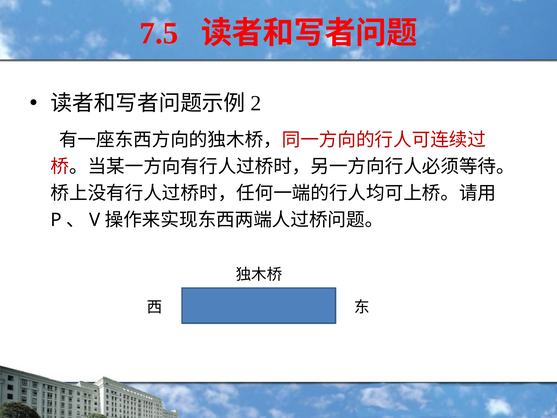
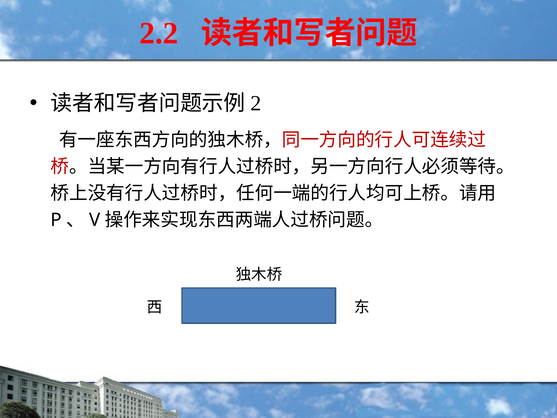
7.5: 7.5 -> 2.2
